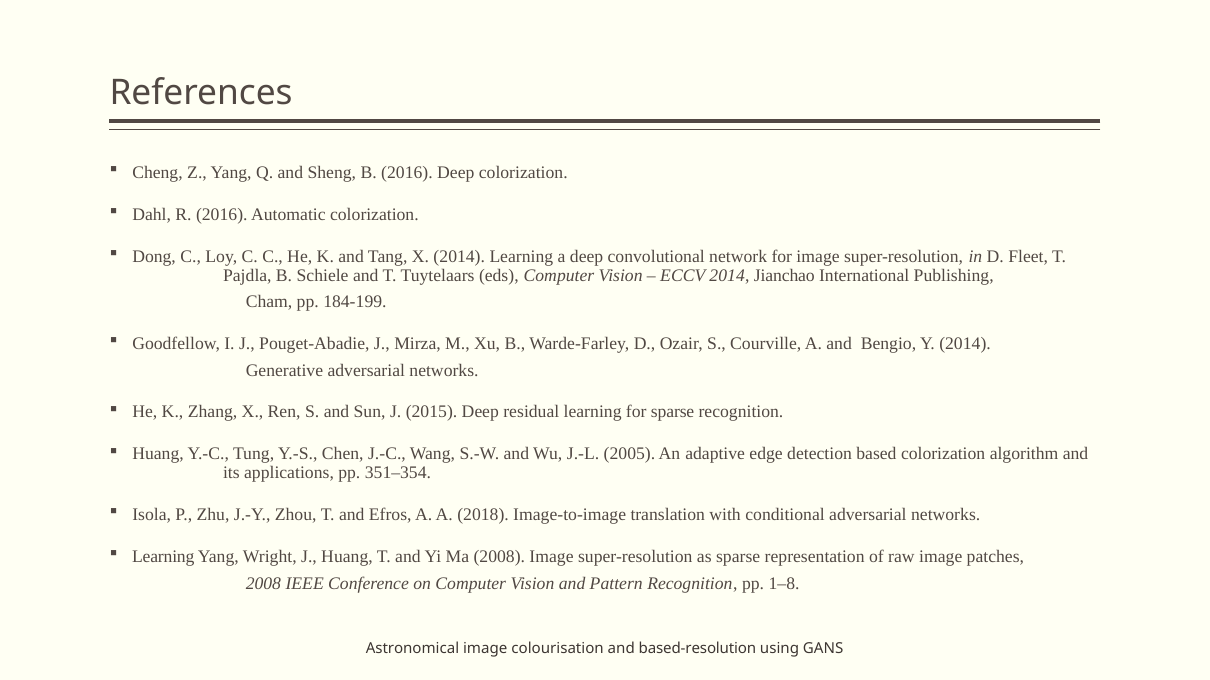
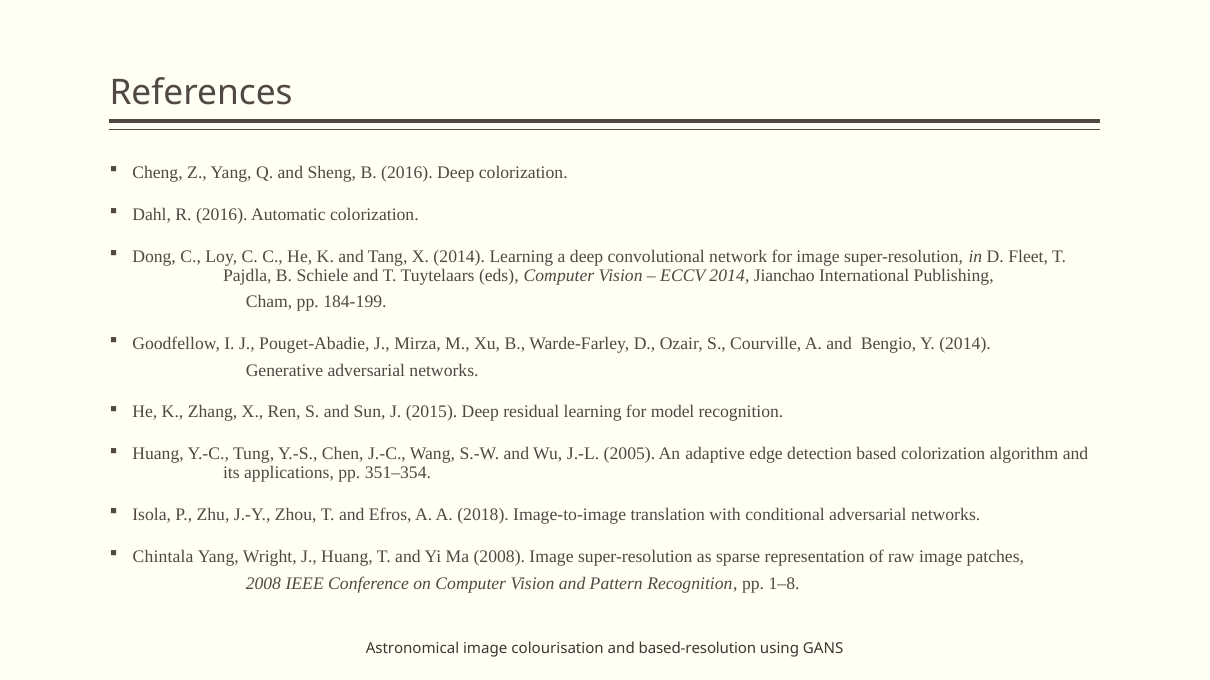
for sparse: sparse -> model
Learning at (163, 557): Learning -> Chintala
